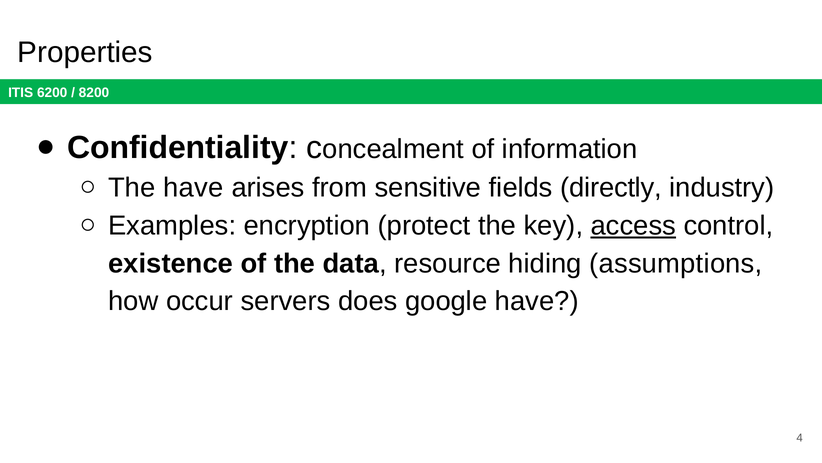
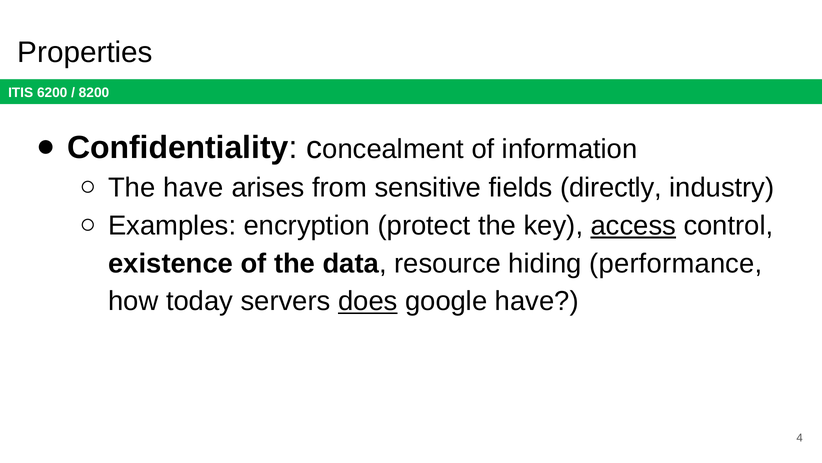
assumptions: assumptions -> performance
occur: occur -> today
does underline: none -> present
